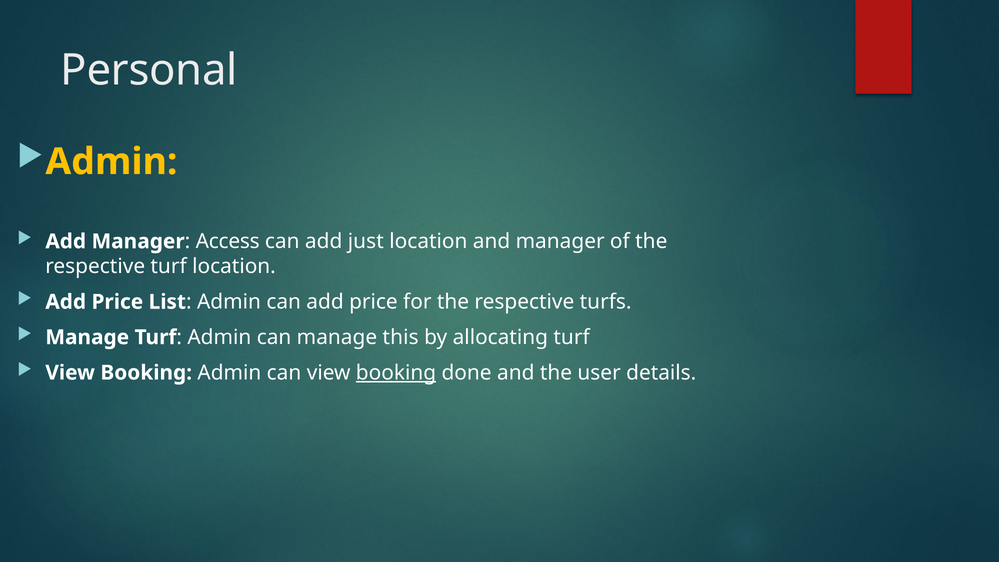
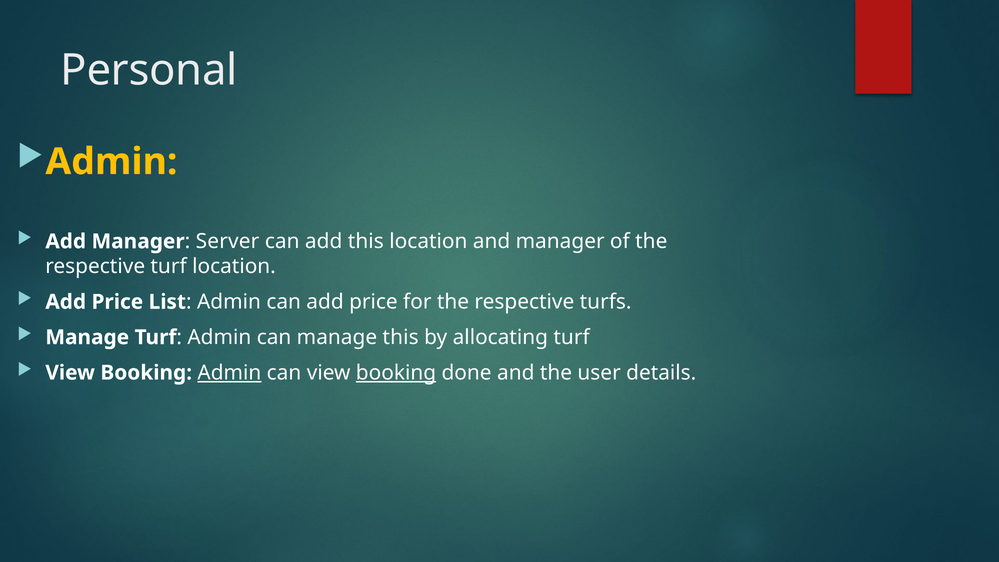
Access: Access -> Server
add just: just -> this
Admin at (229, 373) underline: none -> present
